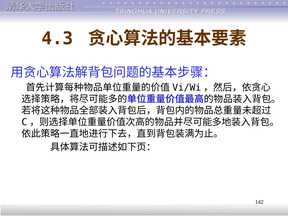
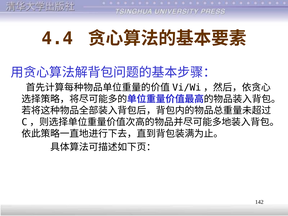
4.3: 4.3 -> 4.4
